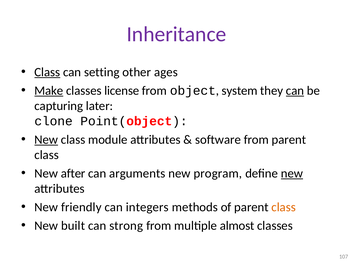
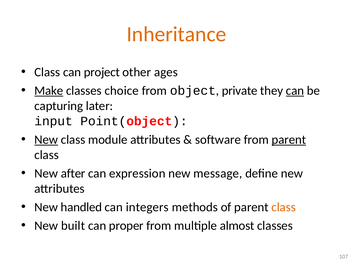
Inheritance colour: purple -> orange
Class at (47, 72) underline: present -> none
setting: setting -> project
license: license -> choice
system: system -> private
clone: clone -> input
parent at (289, 140) underline: none -> present
arguments: arguments -> expression
program: program -> message
new at (292, 173) underline: present -> none
friendly: friendly -> handled
strong: strong -> proper
